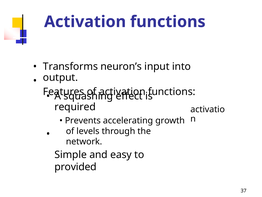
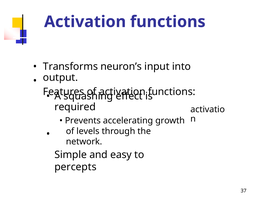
provided: provided -> percepts
